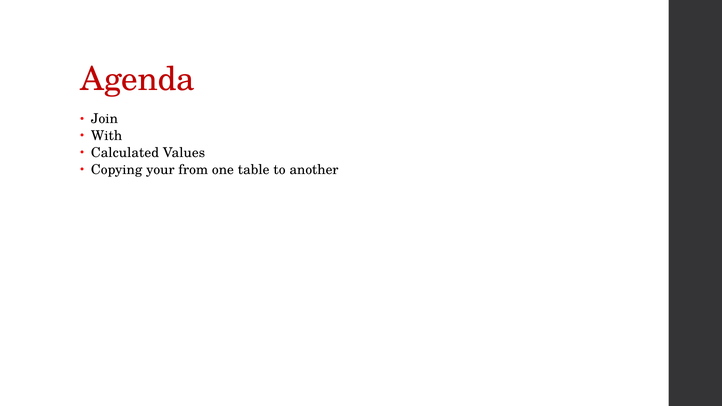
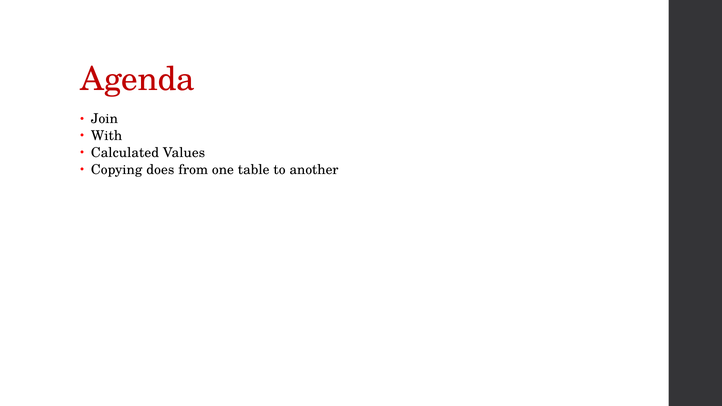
your: your -> does
